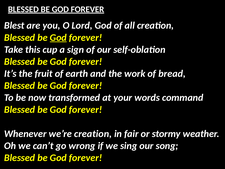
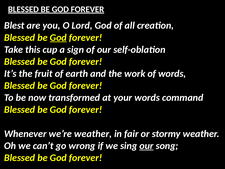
of bread: bread -> words
we’re creation: creation -> weather
our at (146, 146) underline: none -> present
